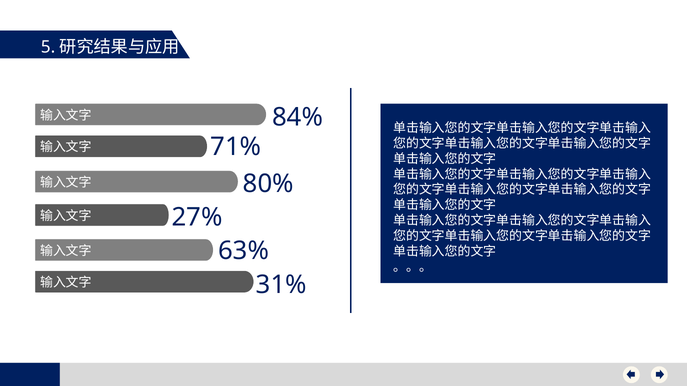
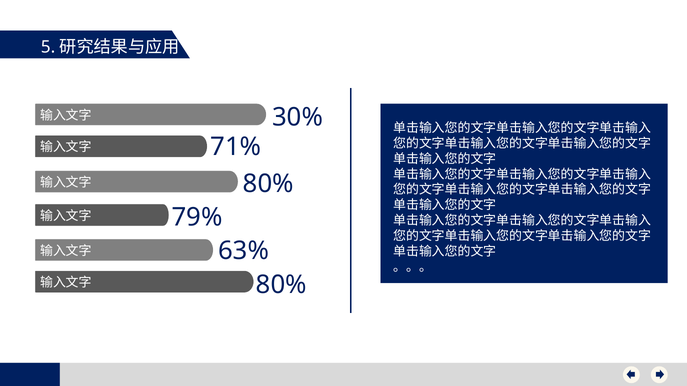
84%: 84% -> 30%
27%: 27% -> 79%
31% at (281, 285): 31% -> 80%
